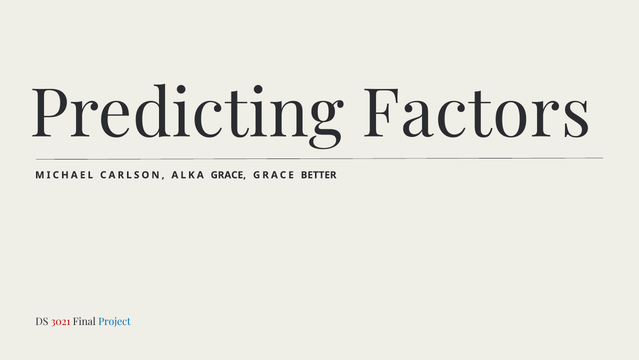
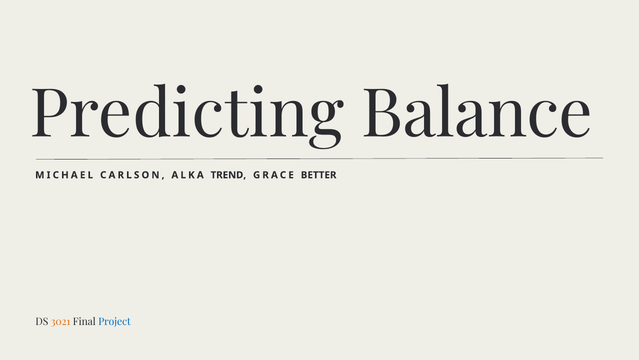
Factors: Factors -> Balance
ALKA GRACE: GRACE -> TREND
3021 colour: red -> orange
